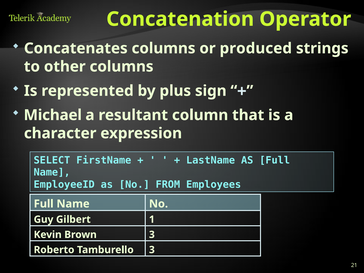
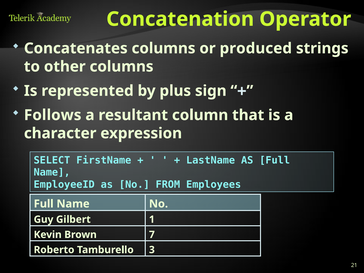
Michael: Michael -> Follows
Brown 3: 3 -> 7
